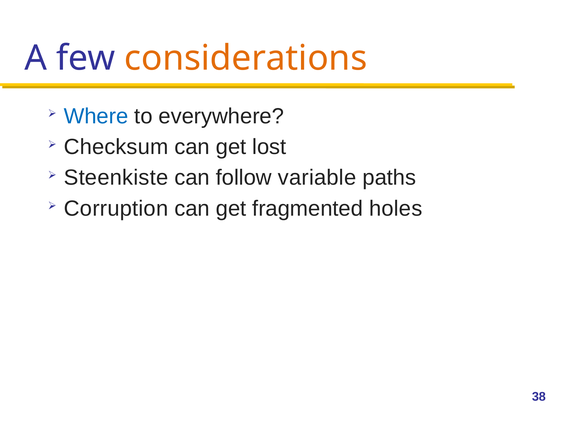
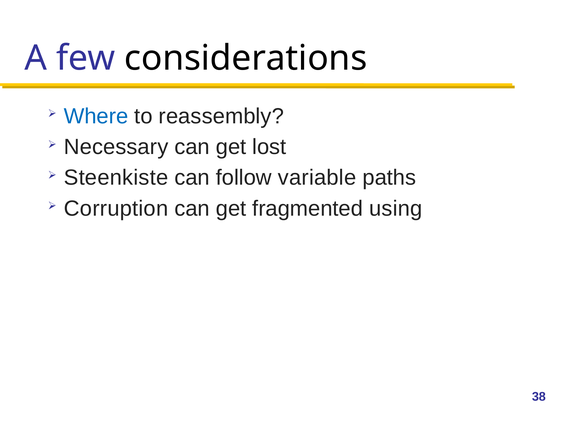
considerations colour: orange -> black
everywhere: everywhere -> reassembly
Checksum: Checksum -> Necessary
holes: holes -> using
